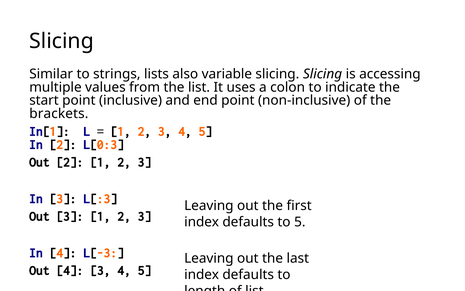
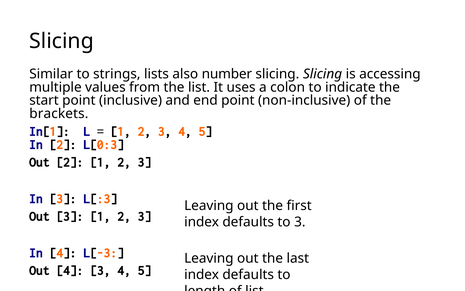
variable: variable -> number
to 5: 5 -> 3
